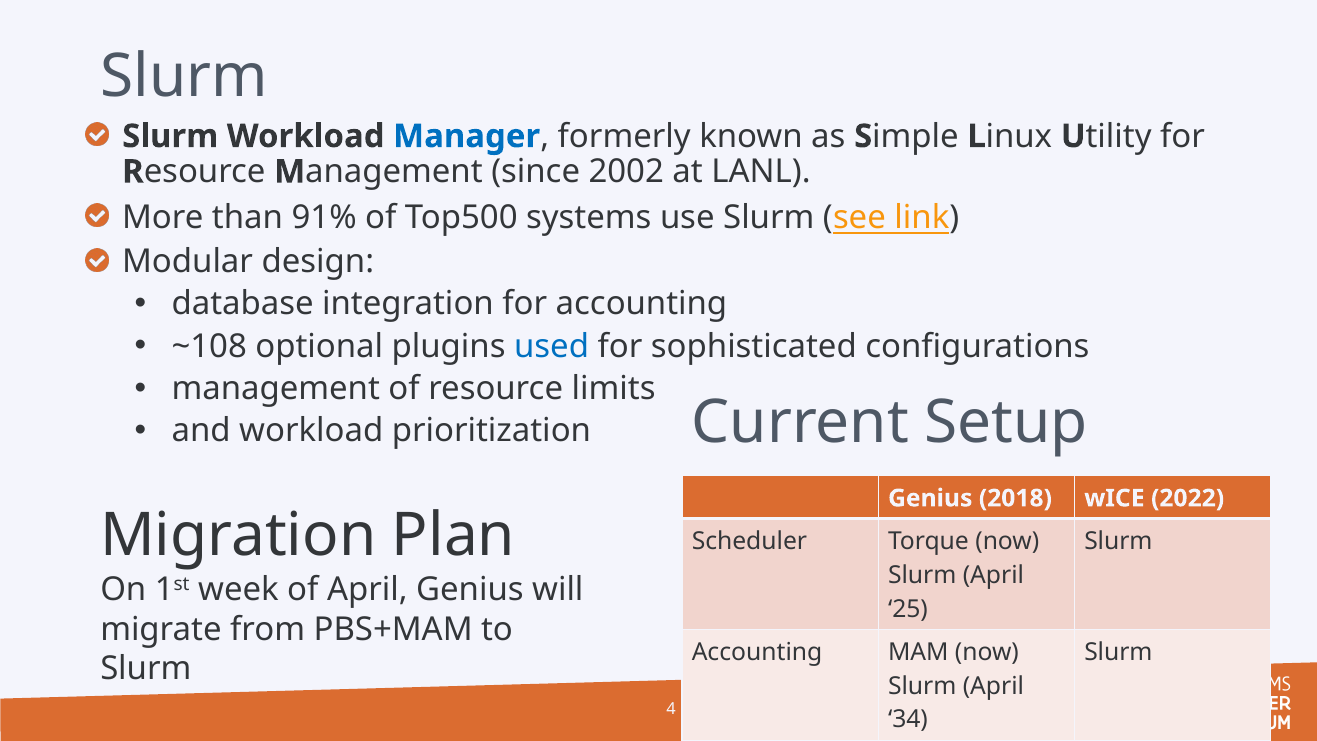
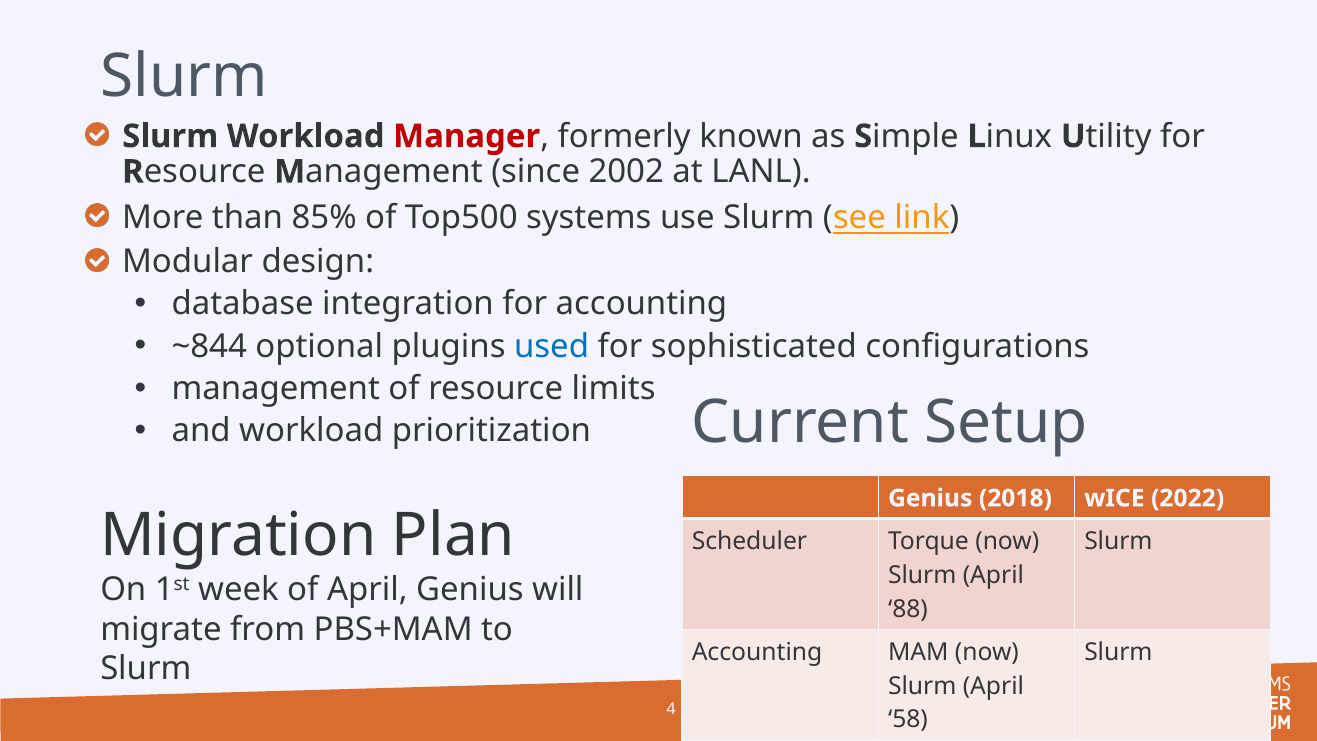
Manager colour: blue -> red
91%: 91% -> 85%
~108: ~108 -> ~844
25: 25 -> 88
34: 34 -> 58
